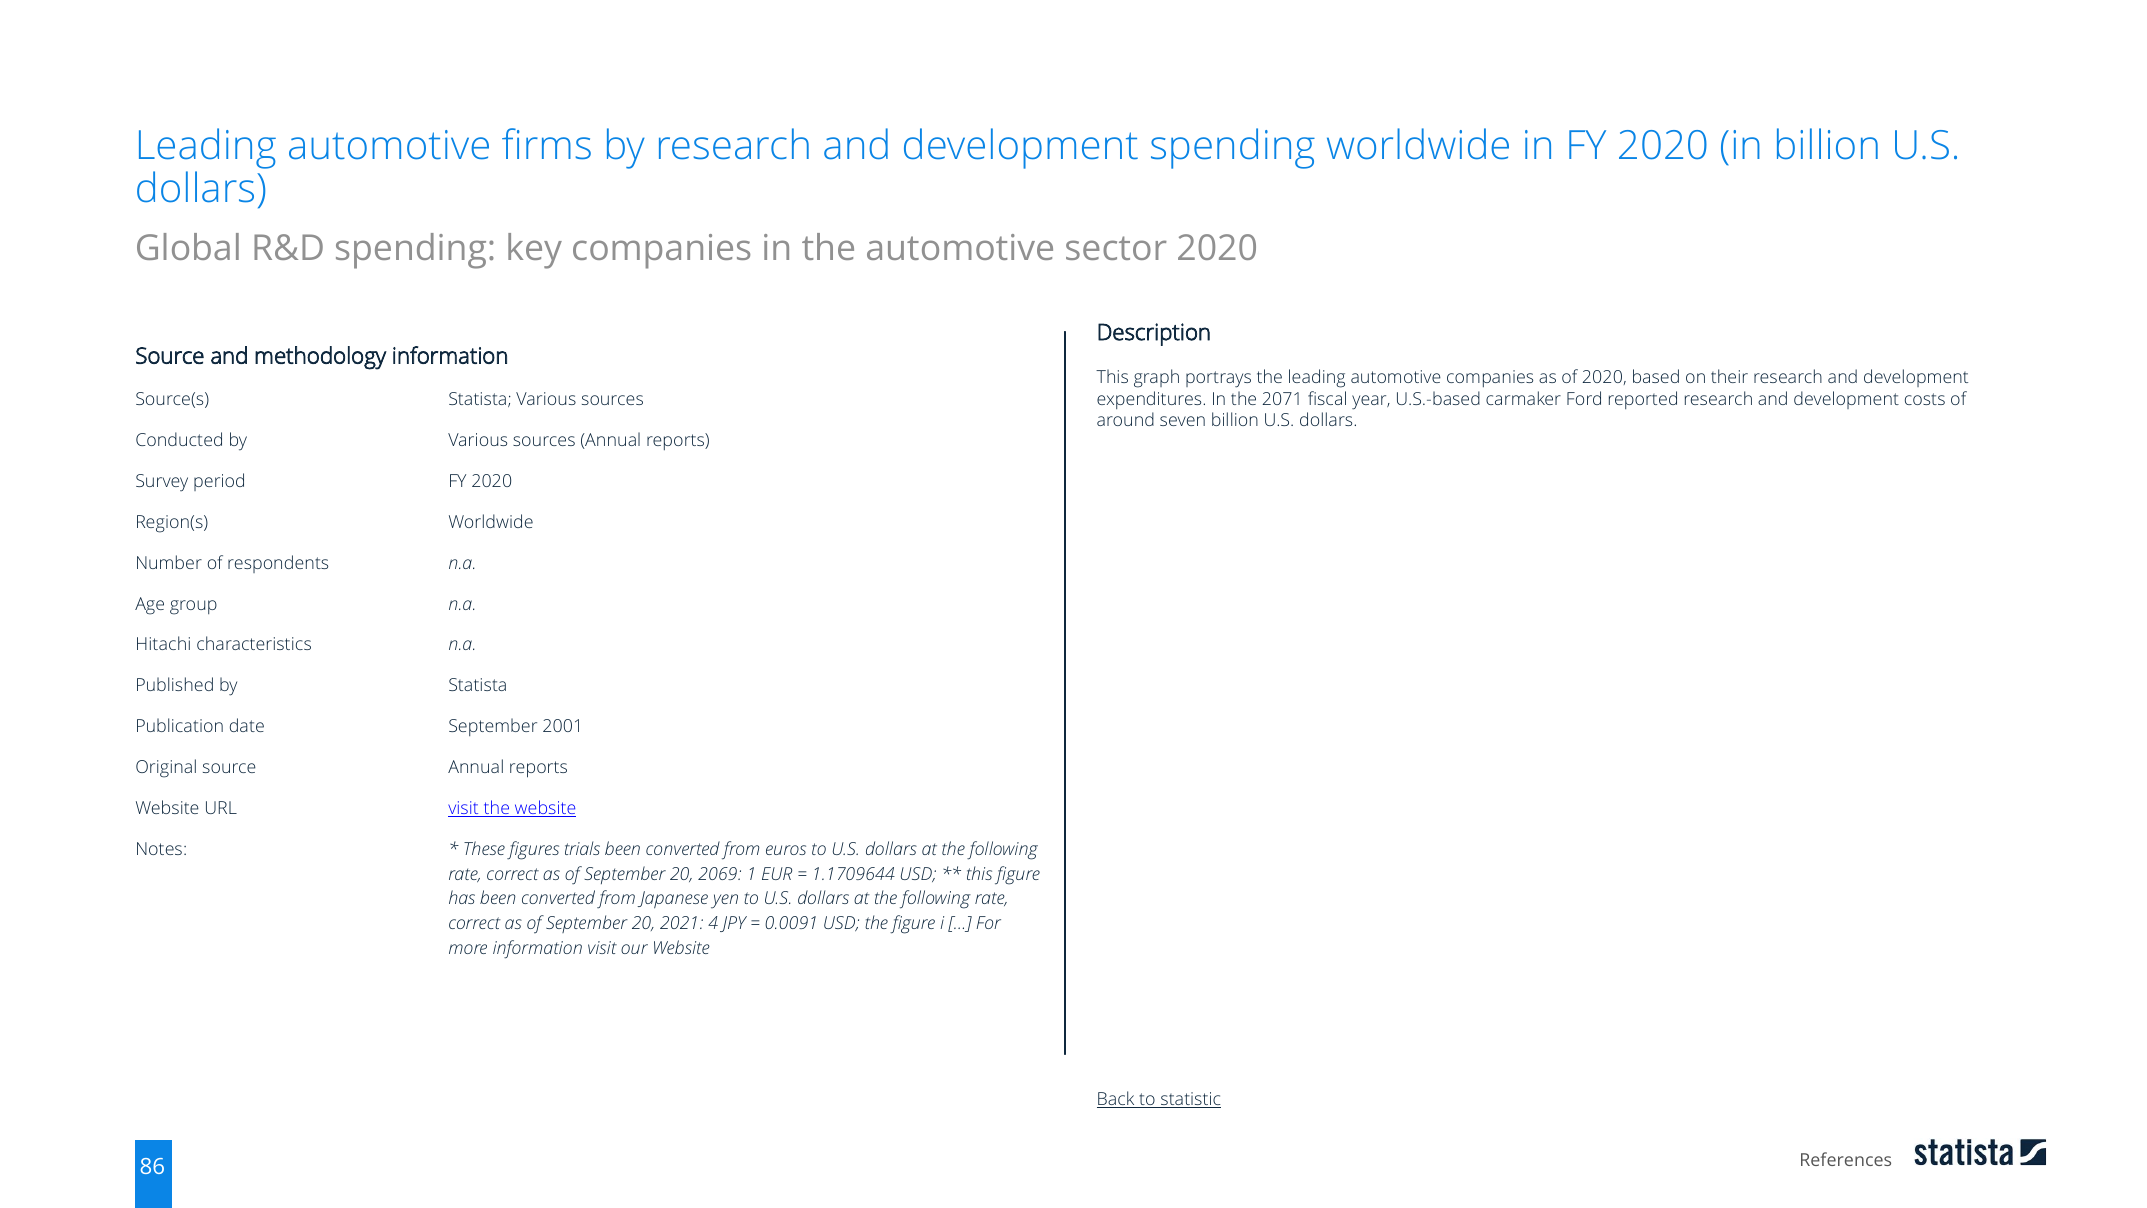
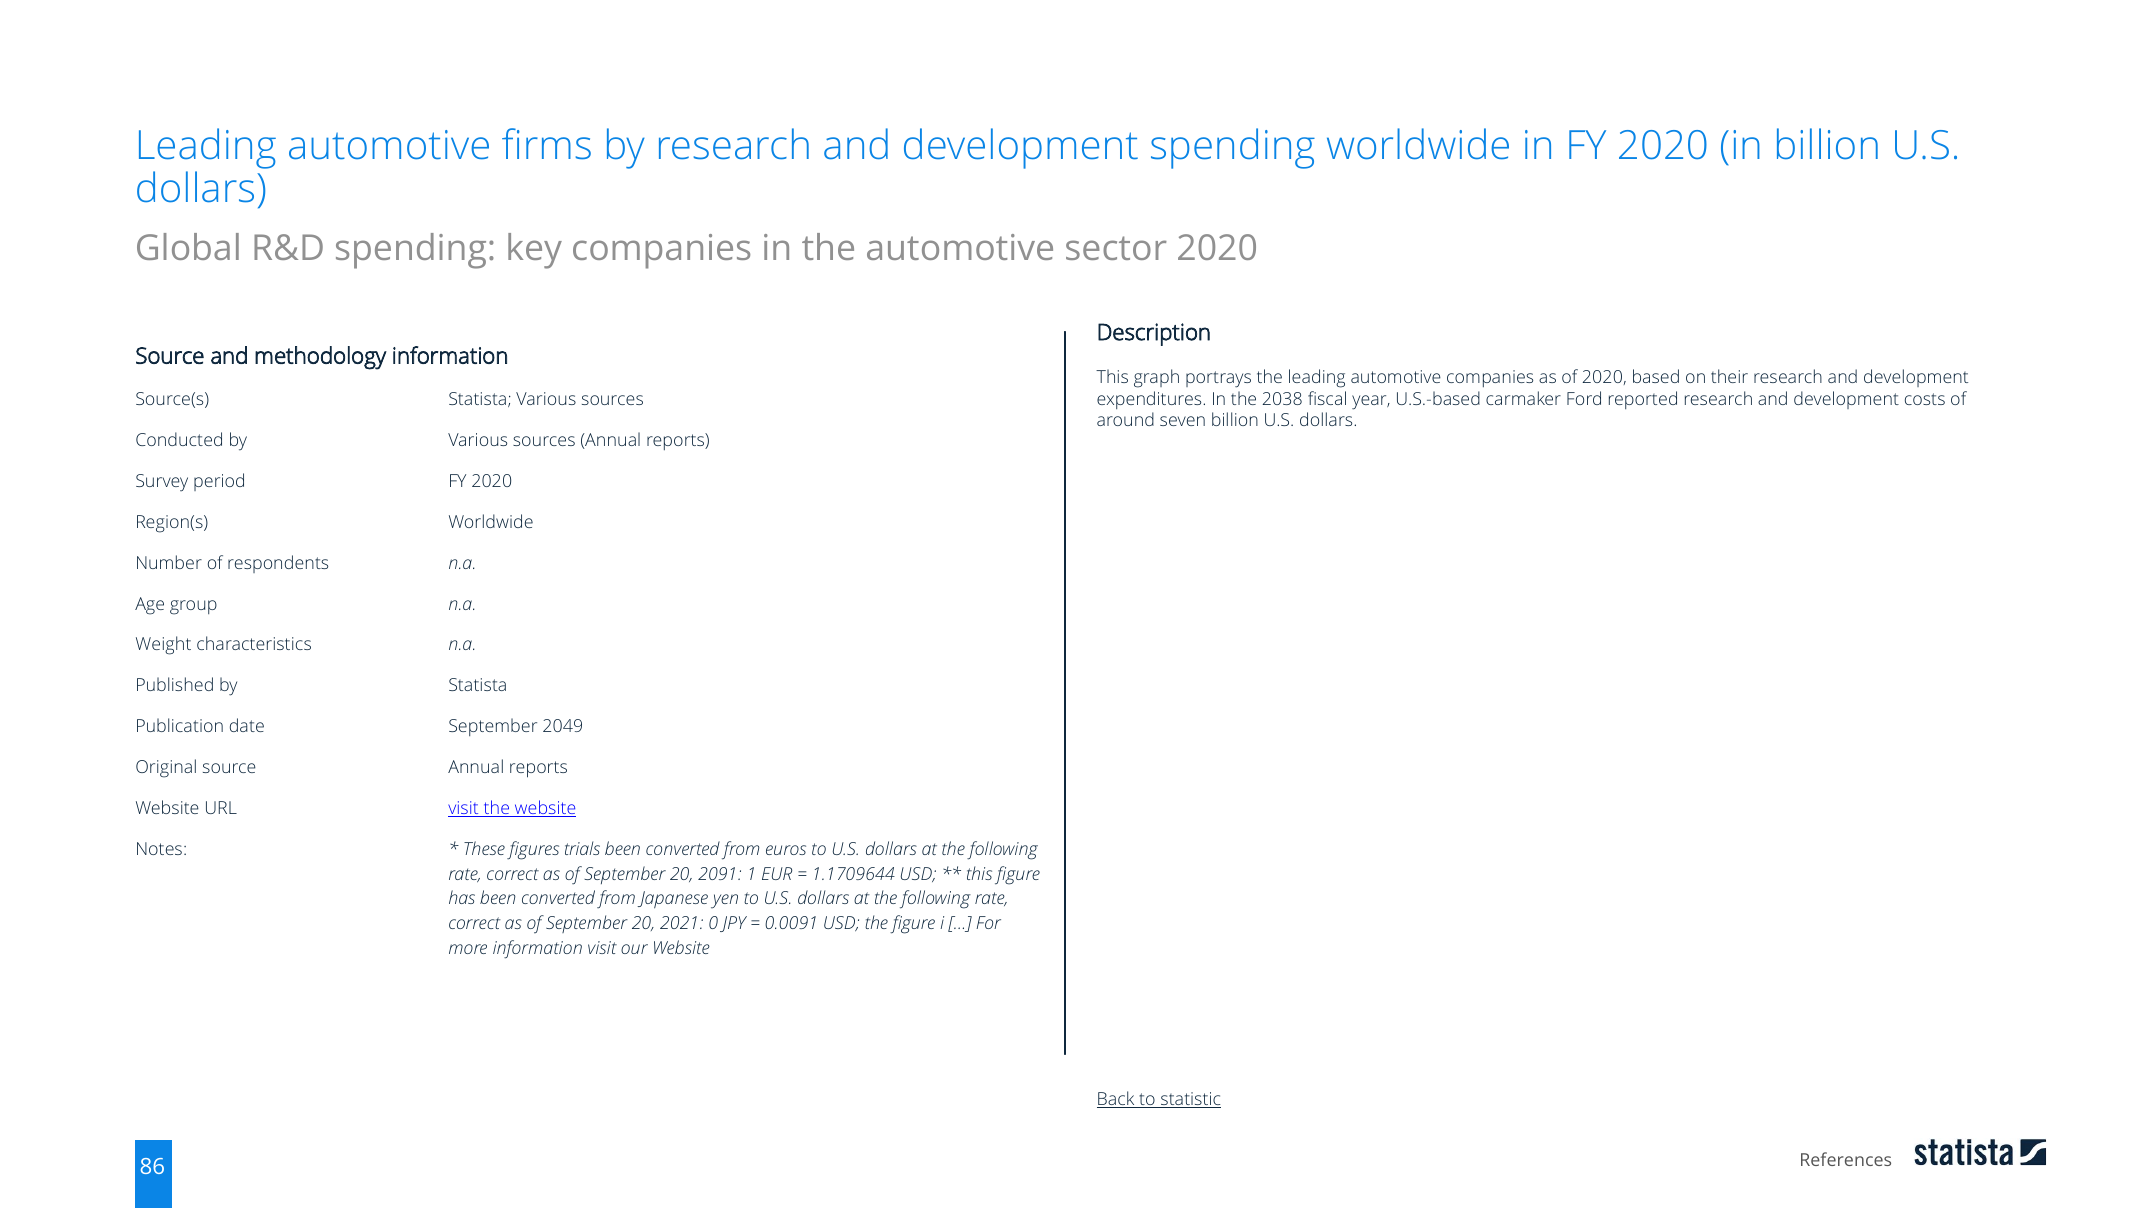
2071: 2071 -> 2038
Hitachi: Hitachi -> Weight
2001: 2001 -> 2049
2069: 2069 -> 2091
4: 4 -> 0
